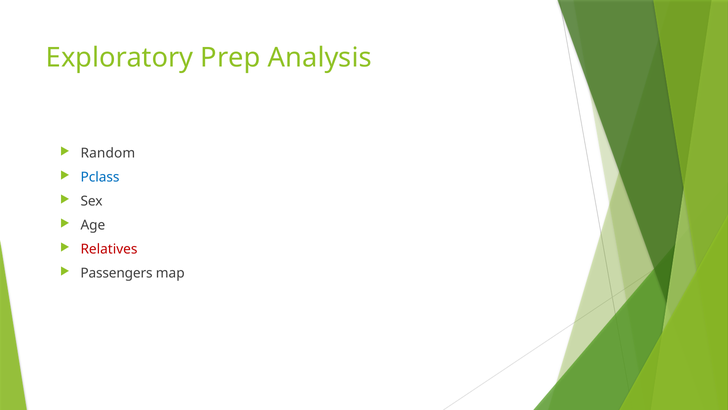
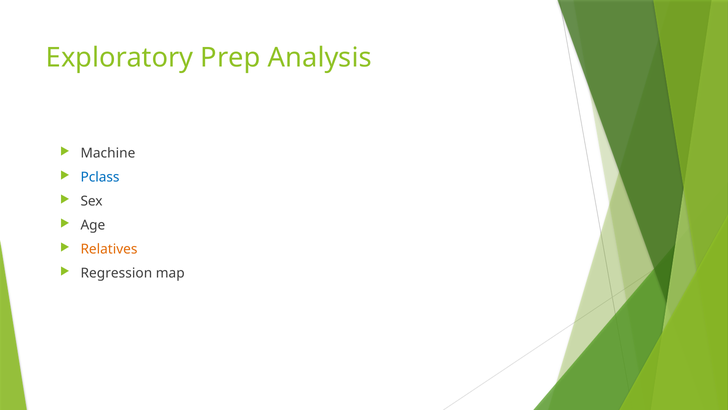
Random: Random -> Machine
Relatives colour: red -> orange
Passengers: Passengers -> Regression
